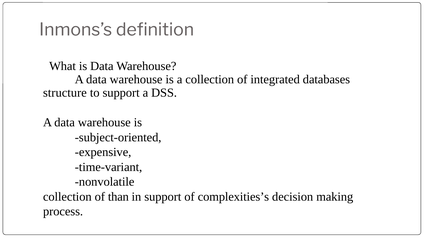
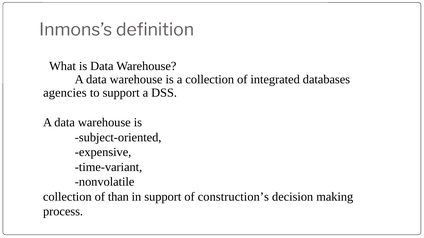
structure: structure -> agencies
complexities’s: complexities’s -> construction’s
